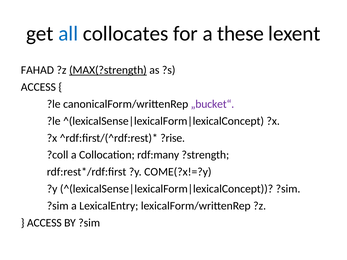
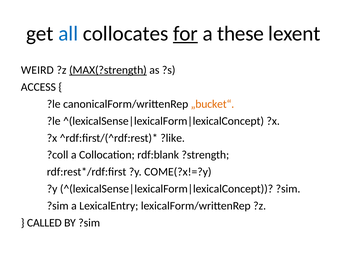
for underline: none -> present
FAHAD: FAHAD -> WEIRD
„bucket“ colour: purple -> orange
?rise: ?rise -> ?like
rdf:many: rdf:many -> rdf:blank
ACCESS at (44, 223): ACCESS -> CALLED
